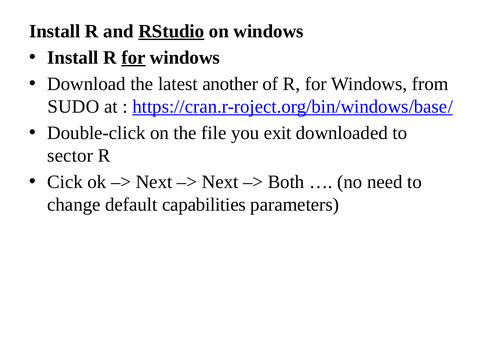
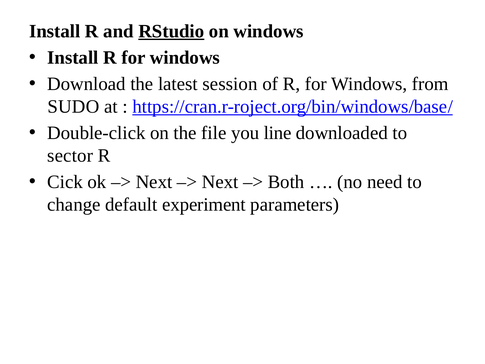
for at (134, 58) underline: present -> none
another: another -> session
exit: exit -> line
capabilities: capabilities -> experiment
